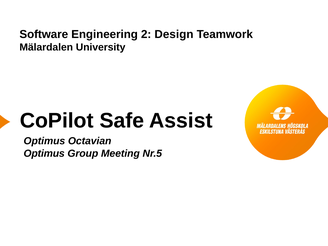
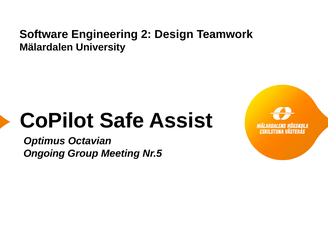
Optimus at (44, 153): Optimus -> Ongoing
